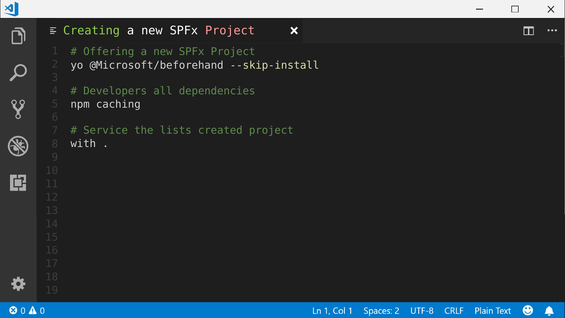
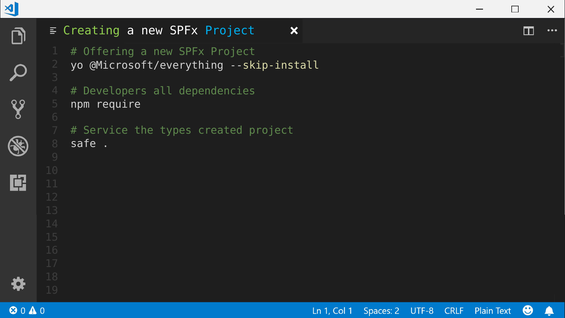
Project at (230, 30) colour: pink -> light blue
@Microsoft/beforehand: @Microsoft/beforehand -> @Microsoft/everything
caching: caching -> require
lists: lists -> types
with: with -> safe
